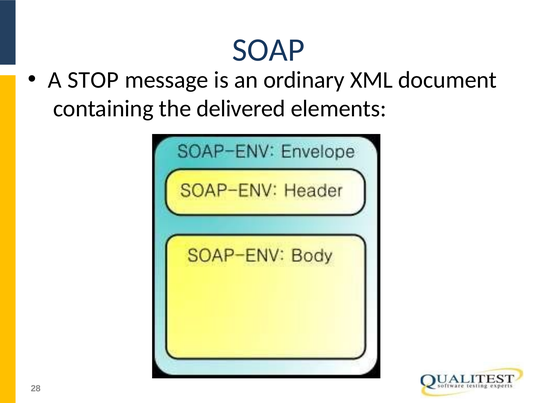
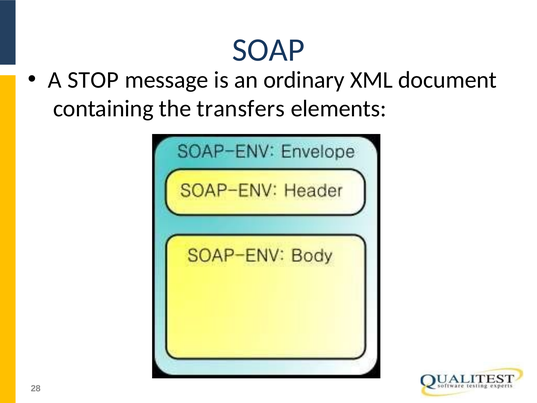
delivered: delivered -> transfers
